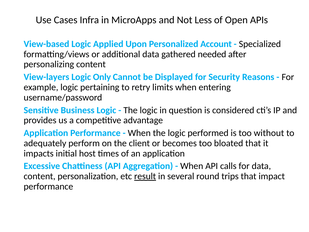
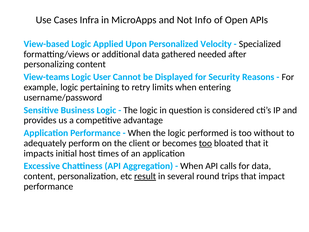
Less: Less -> Info
Account: Account -> Velocity
View-layers: View-layers -> View-teams
Only: Only -> User
too at (205, 143) underline: none -> present
